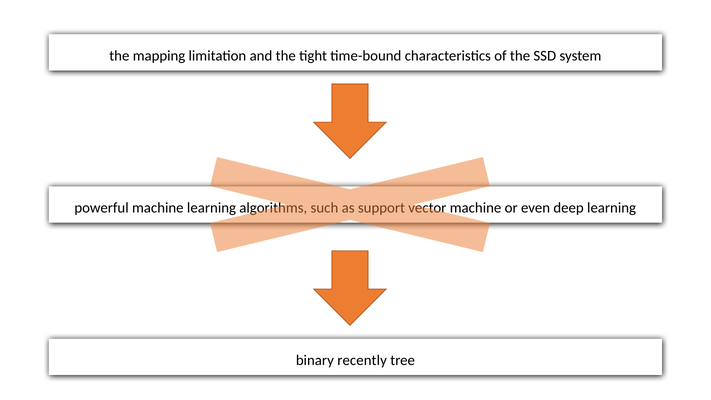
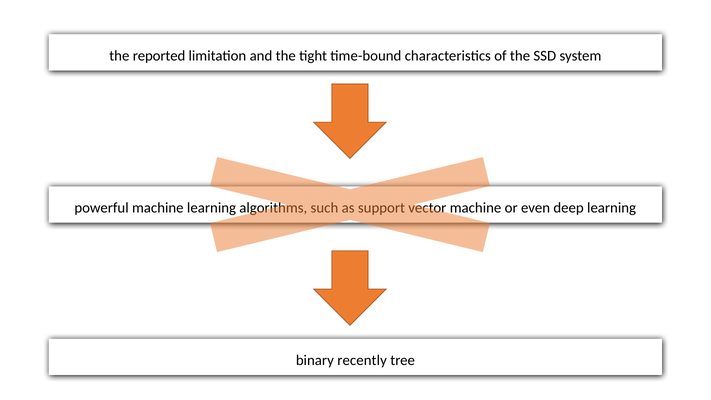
mapping: mapping -> reported
